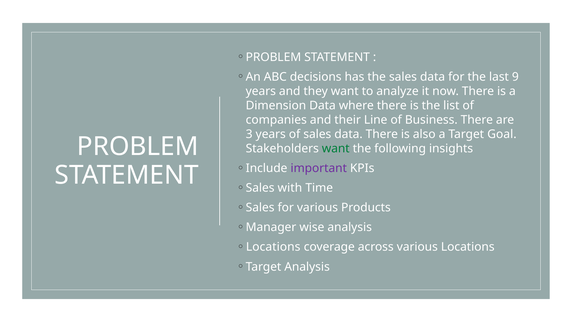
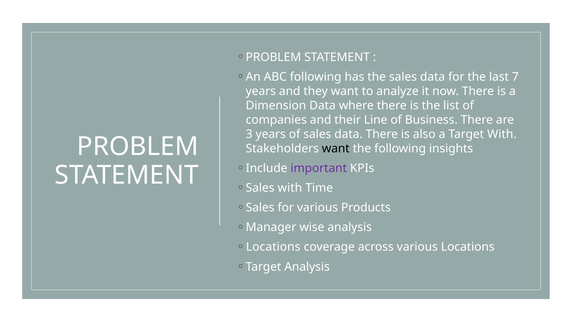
ABC decisions: decisions -> following
9: 9 -> 7
Target Goal: Goal -> With
want at (336, 148) colour: green -> black
